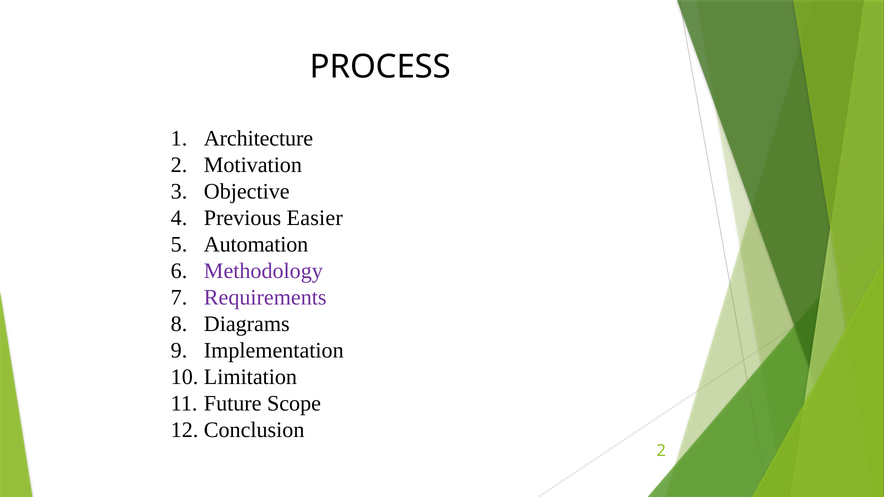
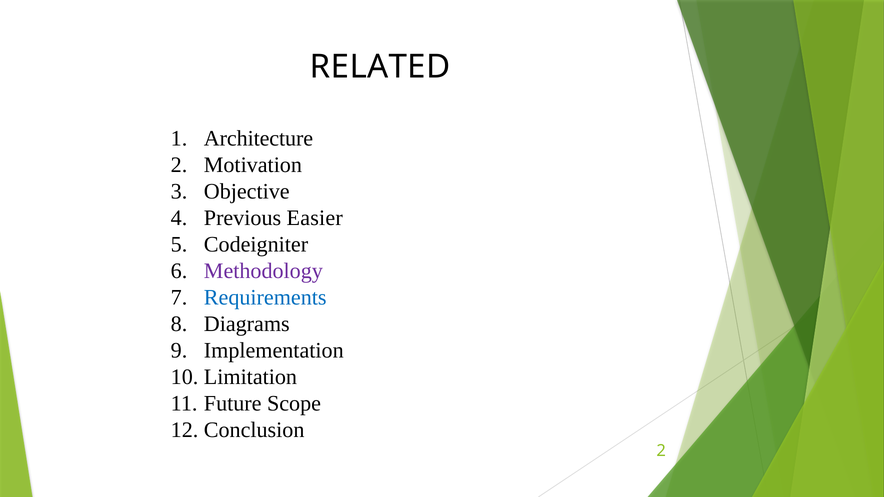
PROCESS: PROCESS -> RELATED
Automation: Automation -> Codeigniter
Requirements colour: purple -> blue
